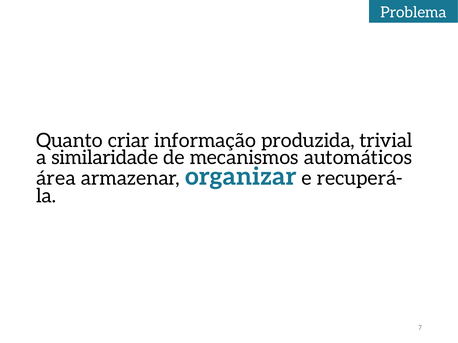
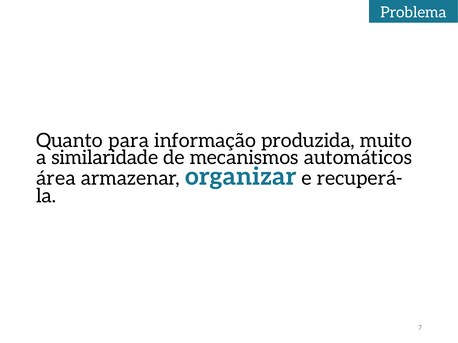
criar: criar -> para
trivial: trivial -> muito
